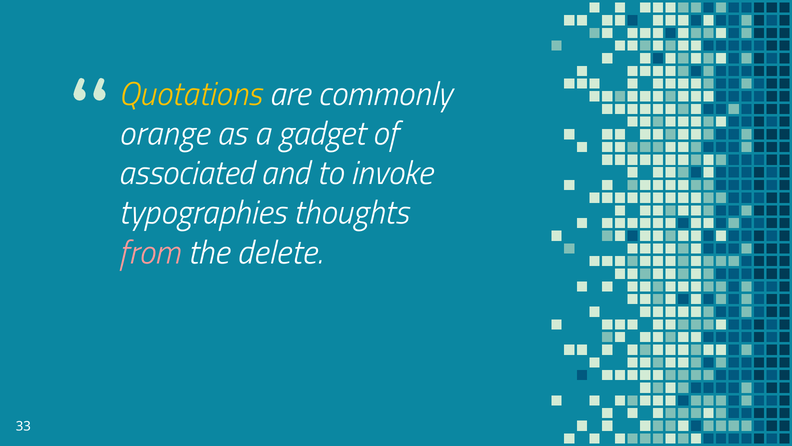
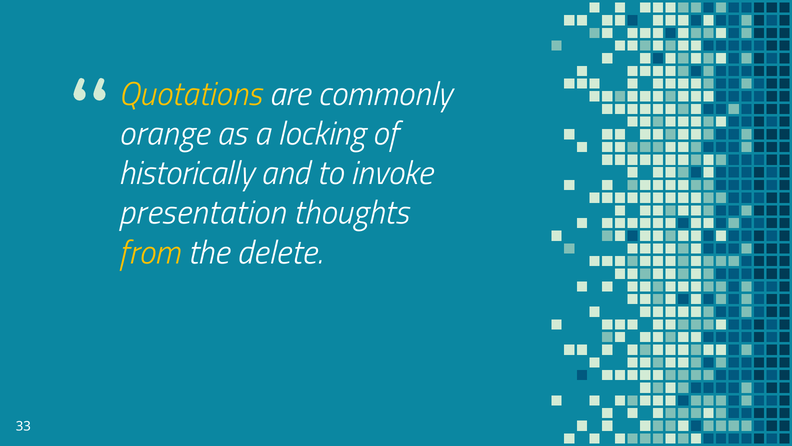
gadget: gadget -> locking
associated: associated -> historically
typographies: typographies -> presentation
from colour: pink -> yellow
